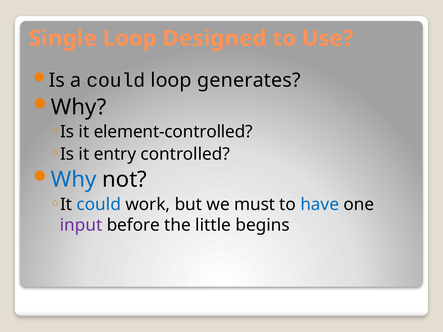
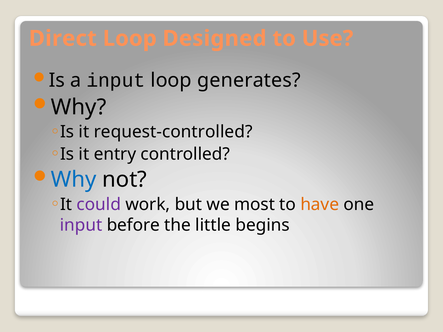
Single: Single -> Direct
a could: could -> input
element-controlled: element-controlled -> request-controlled
could at (99, 205) colour: blue -> purple
must: must -> most
have colour: blue -> orange
